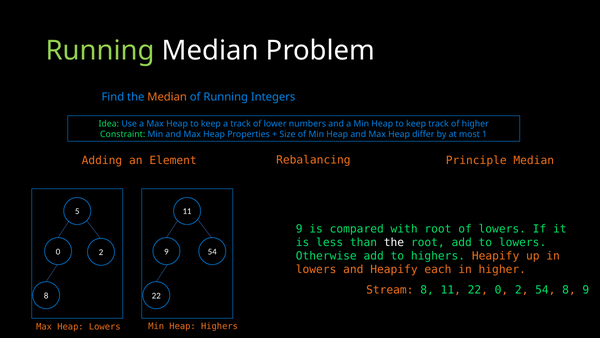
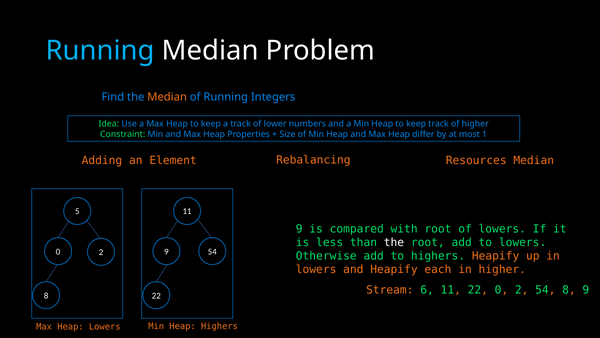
Running at (100, 50) colour: light green -> light blue
Principle: Principle -> Resources
Stream 8: 8 -> 6
